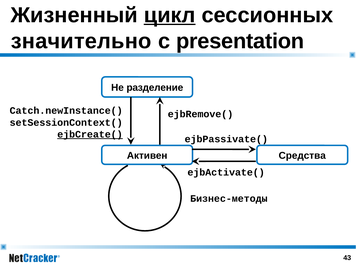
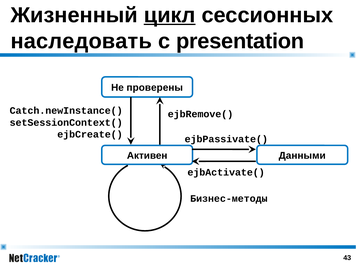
значительно: значительно -> наследовать
разделение: разделение -> проверены
ejbCreate( underline: present -> none
Средства: Средства -> Данными
